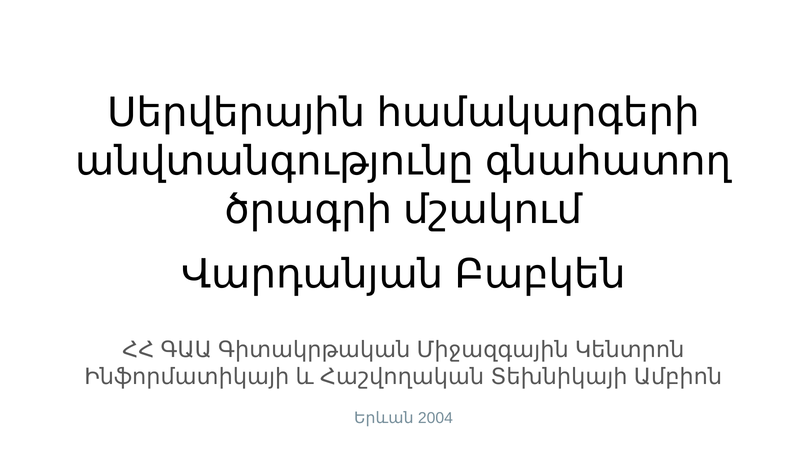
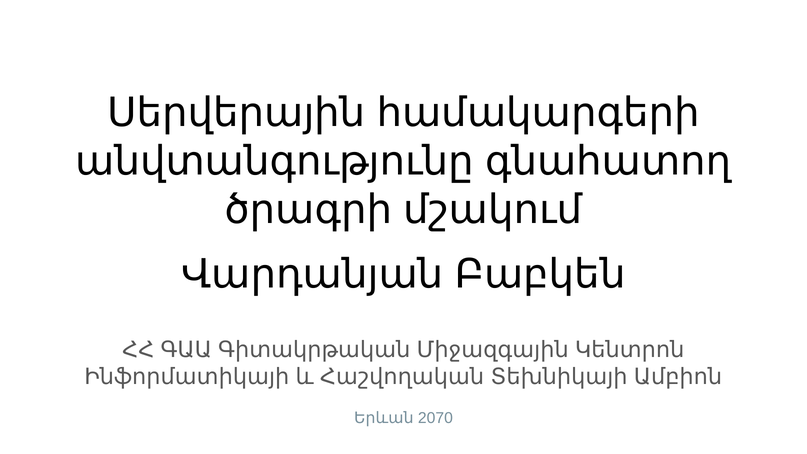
2004: 2004 -> 2070
